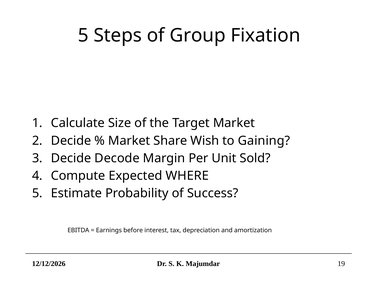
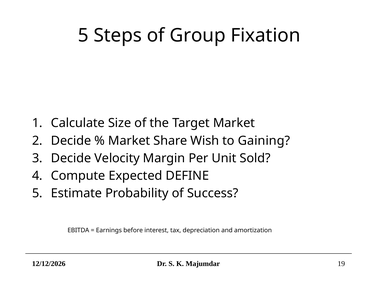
Decode: Decode -> Velocity
WHERE: WHERE -> DEFINE
